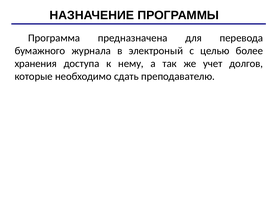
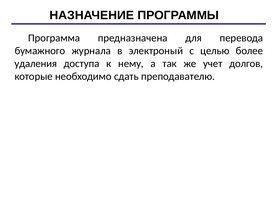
хранения: хранения -> удаления
